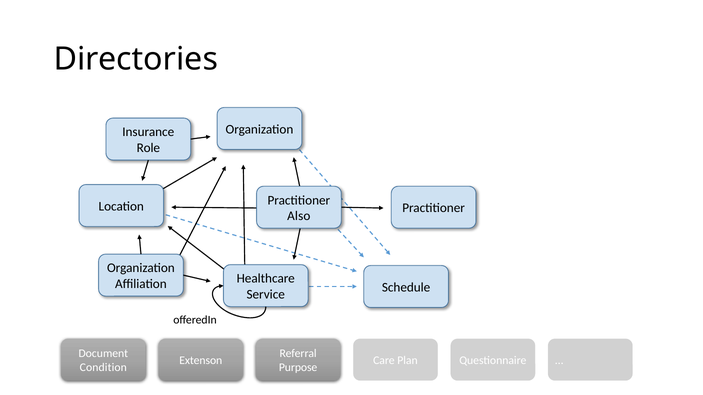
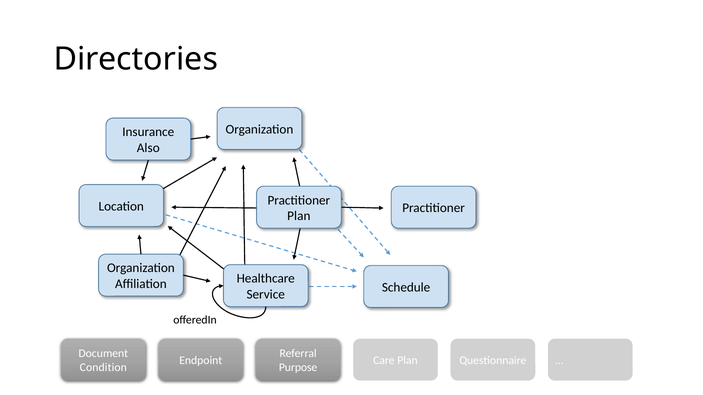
Role: Role -> Also
Also at (299, 216): Also -> Plan
Extenson: Extenson -> Endpoint
